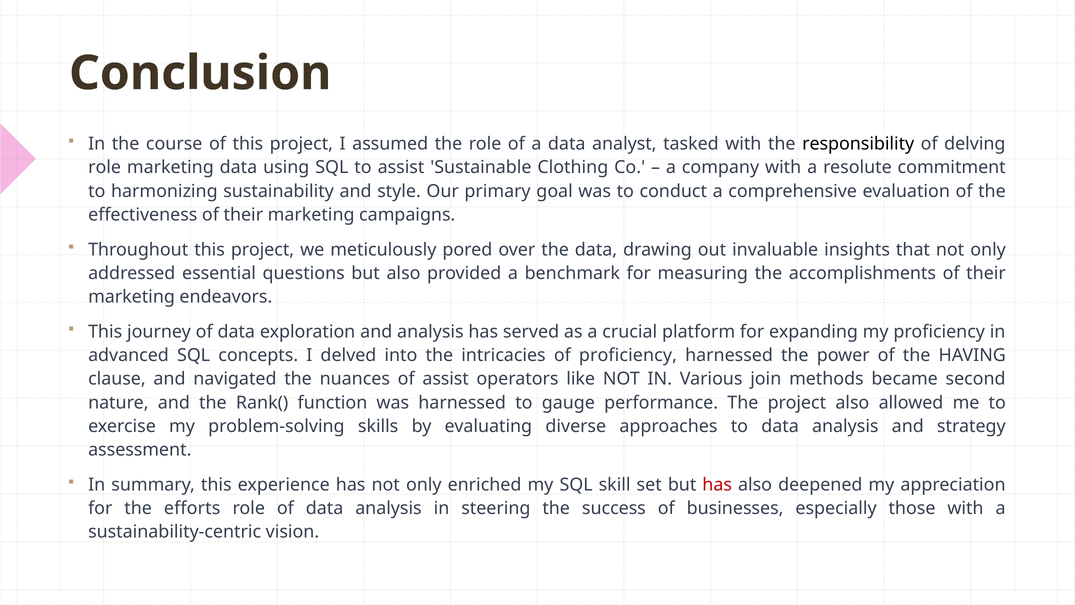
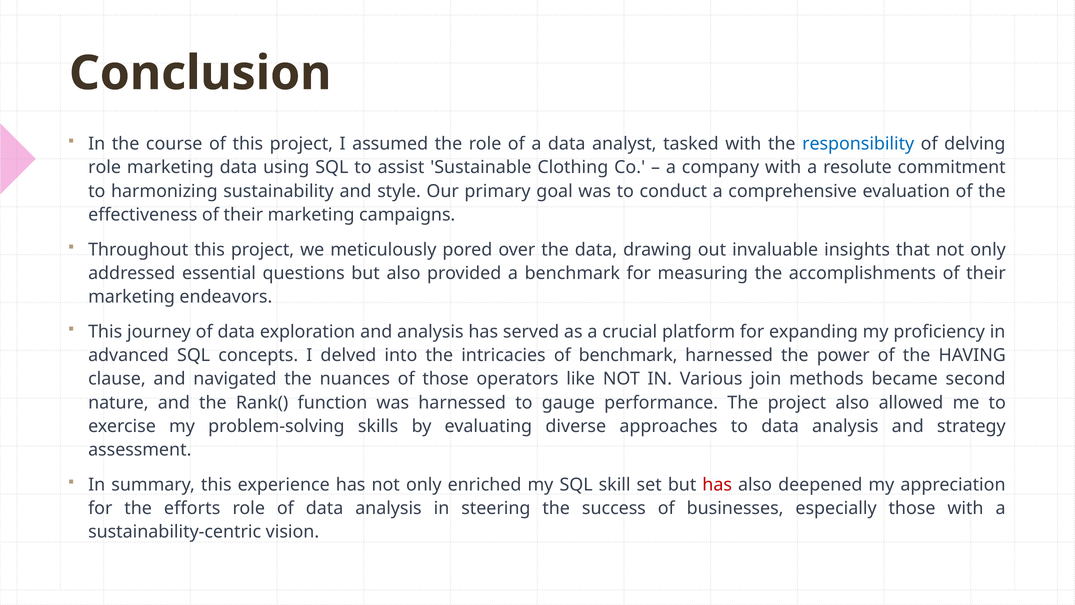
responsibility colour: black -> blue
of proficiency: proficiency -> benchmark
of assist: assist -> those
